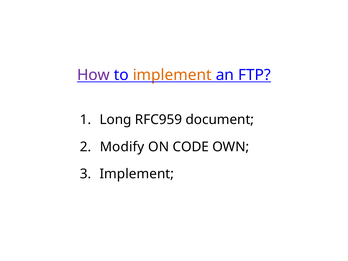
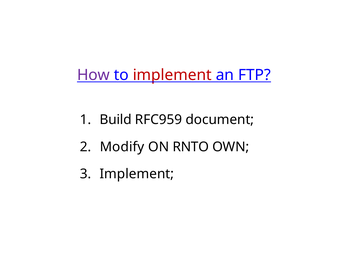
implement at (172, 75) colour: orange -> red
Long: Long -> Build
CODE: CODE -> RNTO
